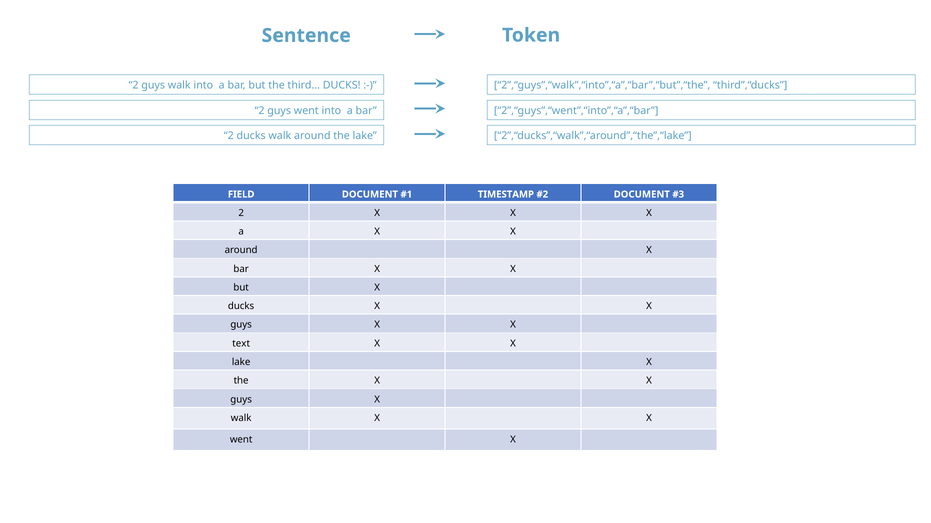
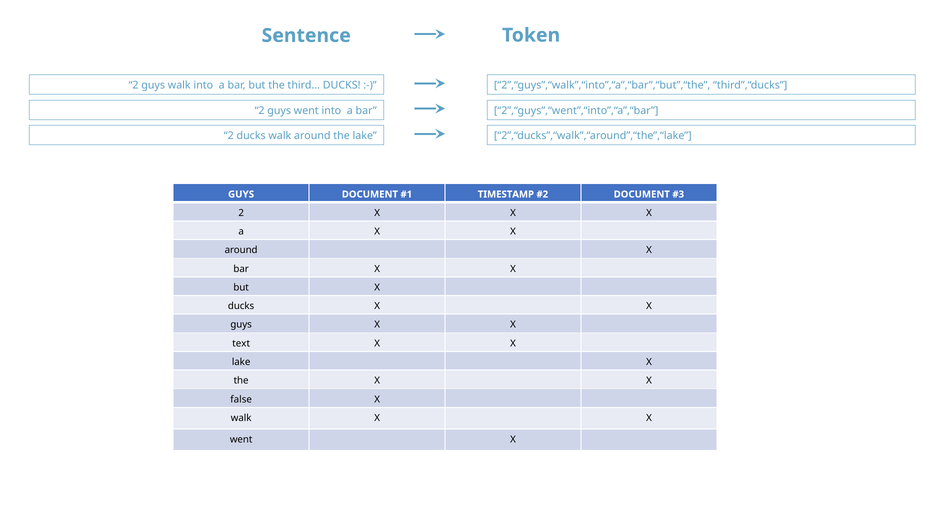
FIELD at (241, 195): FIELD -> GUYS
guys at (241, 400): guys -> false
